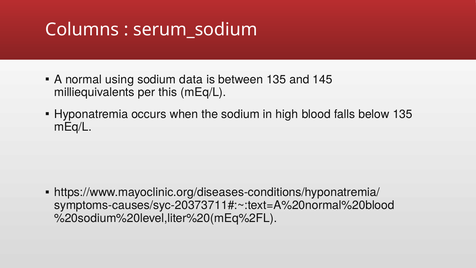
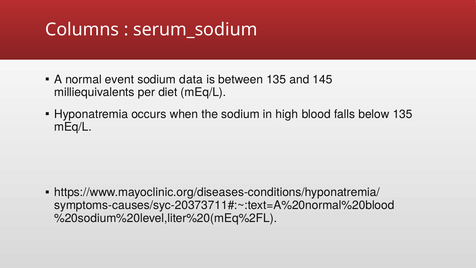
using: using -> event
this: this -> diet
